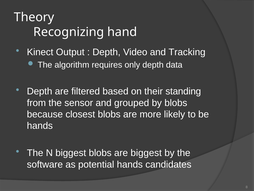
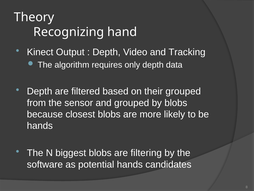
their standing: standing -> grouped
are biggest: biggest -> filtering
